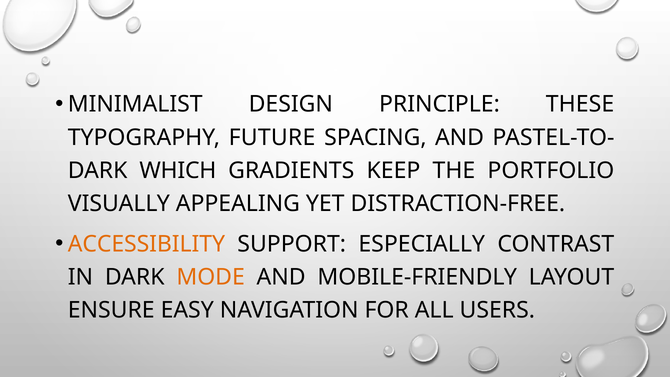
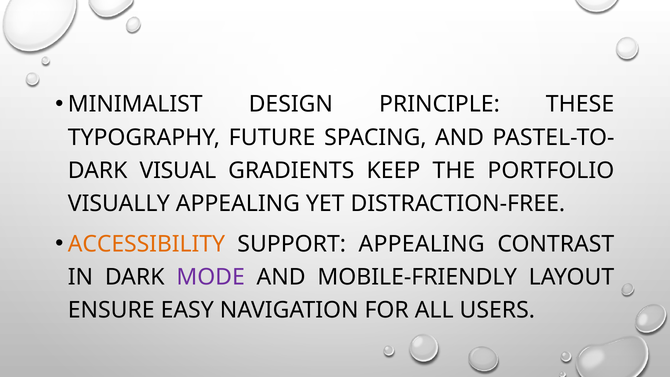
WHICH: WHICH -> VISUAL
SUPPORT ESPECIALLY: ESPECIALLY -> APPEALING
MODE colour: orange -> purple
